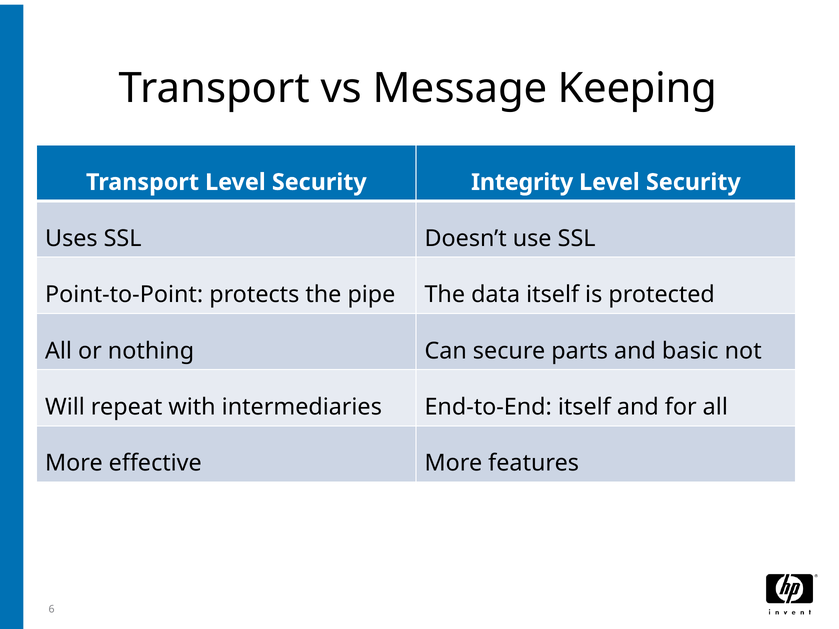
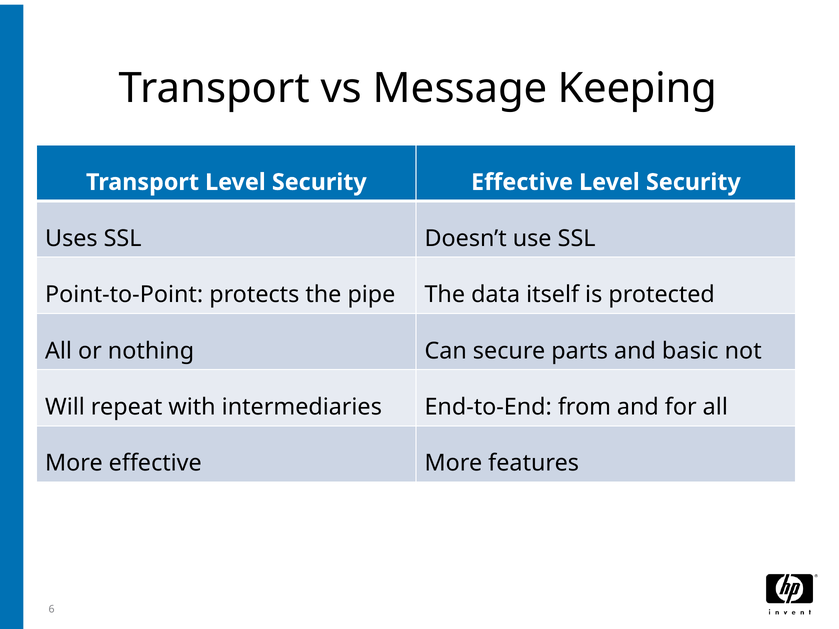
Security Integrity: Integrity -> Effective
End-to-End itself: itself -> from
